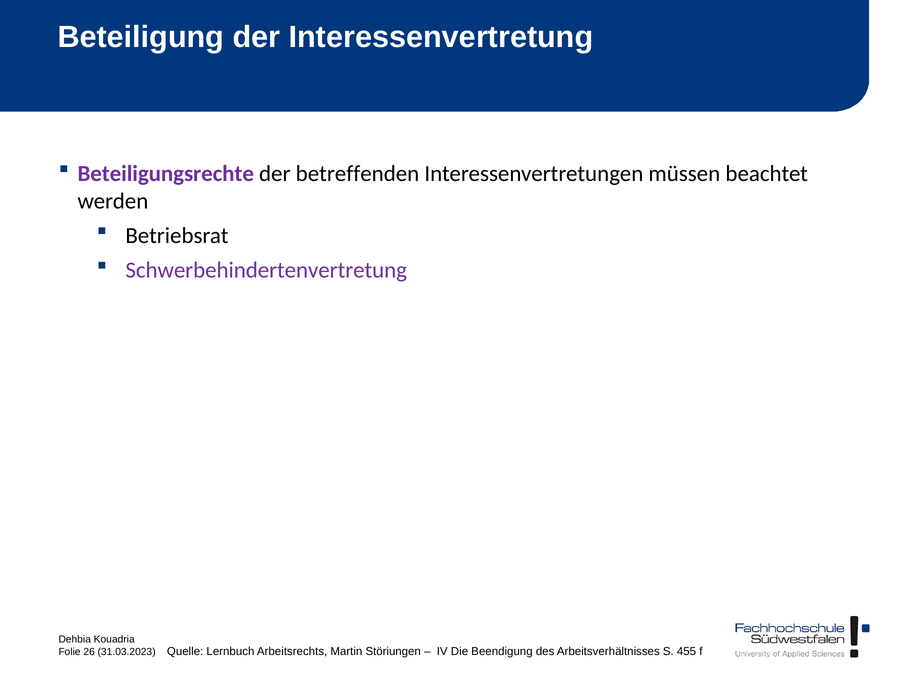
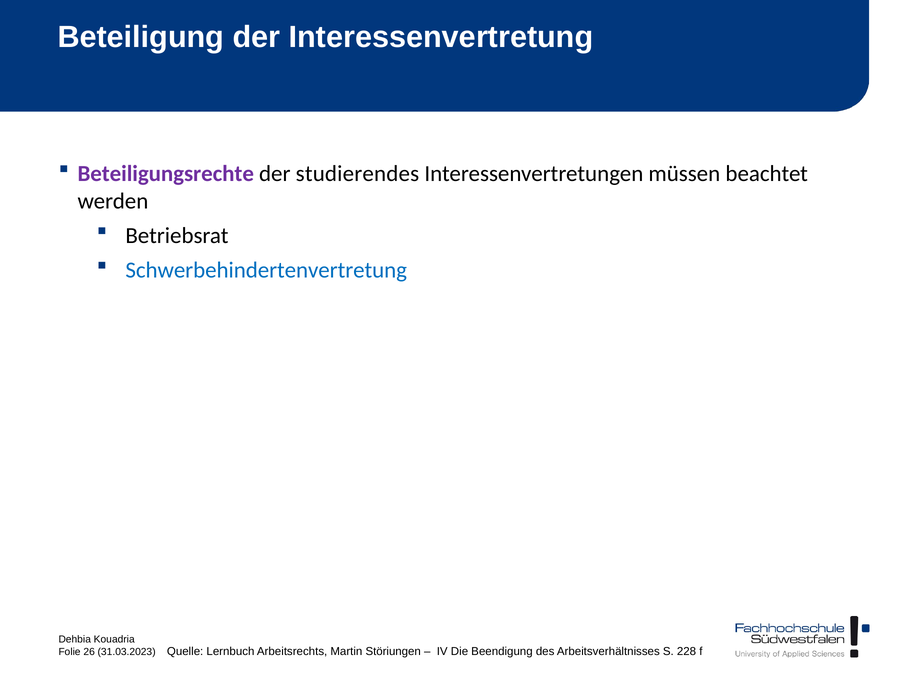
betreffenden: betreffenden -> studierendes
Schwerbehindertenvertretung colour: purple -> blue
455: 455 -> 228
